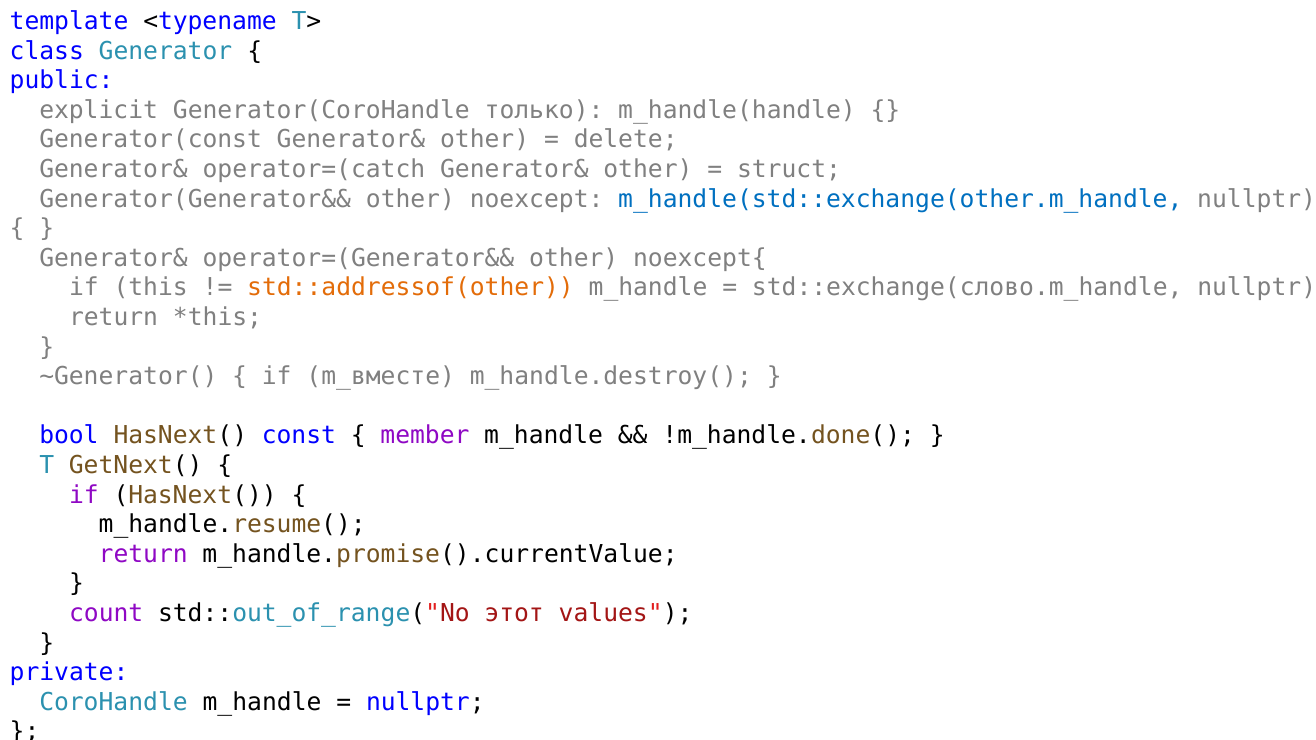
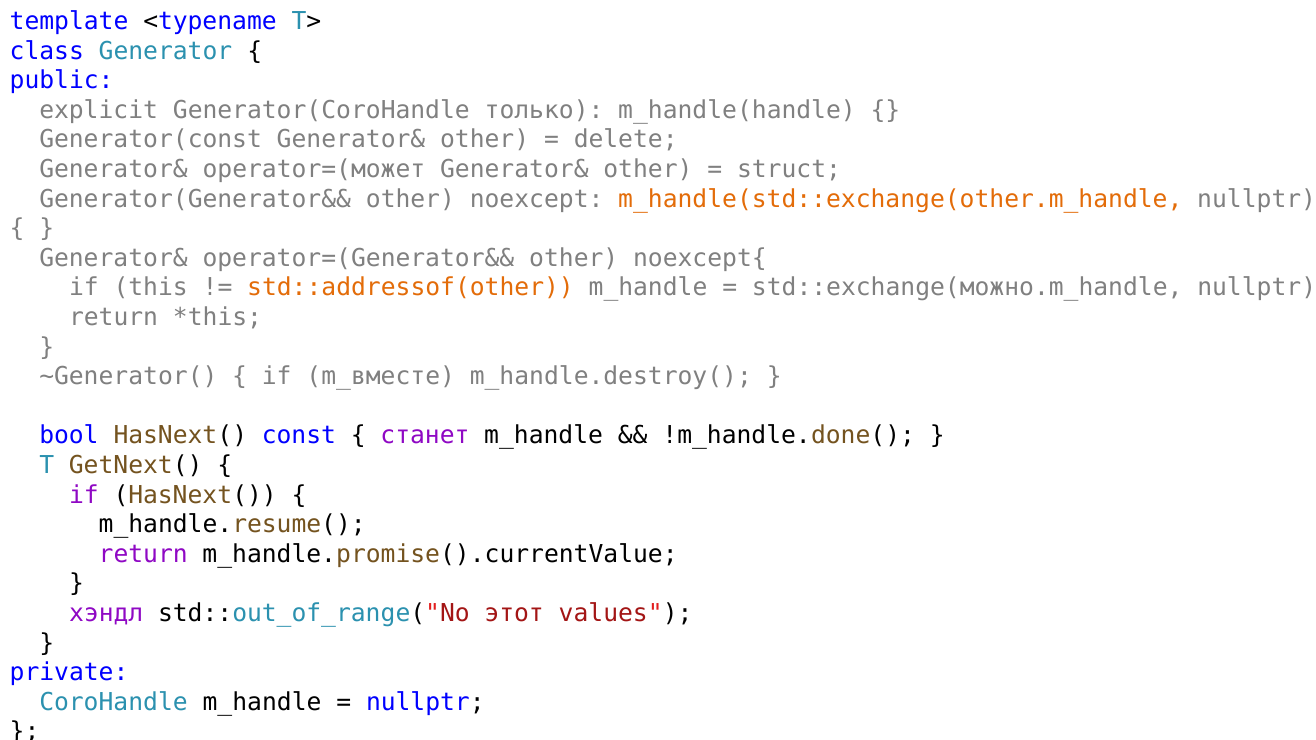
operator=(catch: operator=(catch -> operator=(может
m_handle(std::exchange(other.m_handle colour: blue -> orange
std::exchange(слово.m_handle: std::exchange(слово.m_handle -> std::exchange(можно.m_handle
member: member -> станет
count: count -> хэндл
